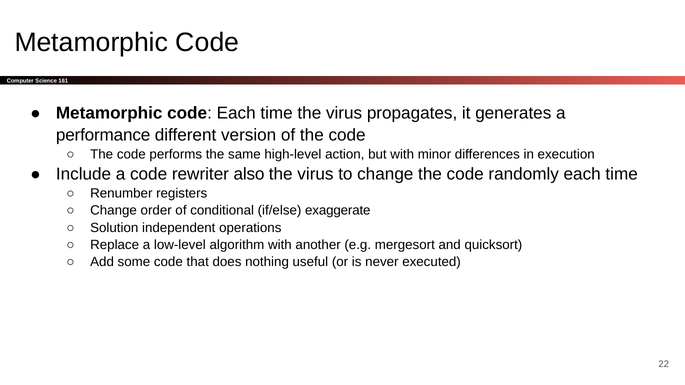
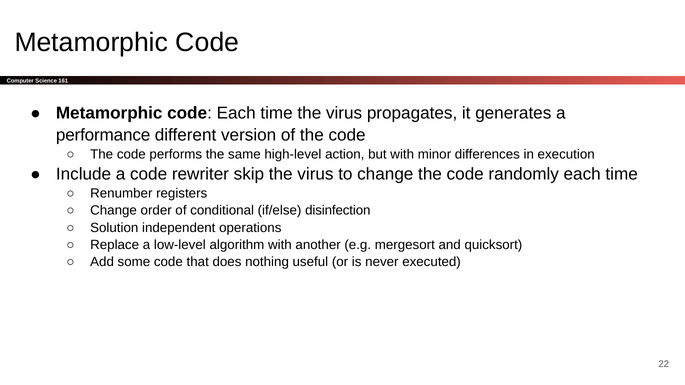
also: also -> skip
exaggerate: exaggerate -> disinfection
